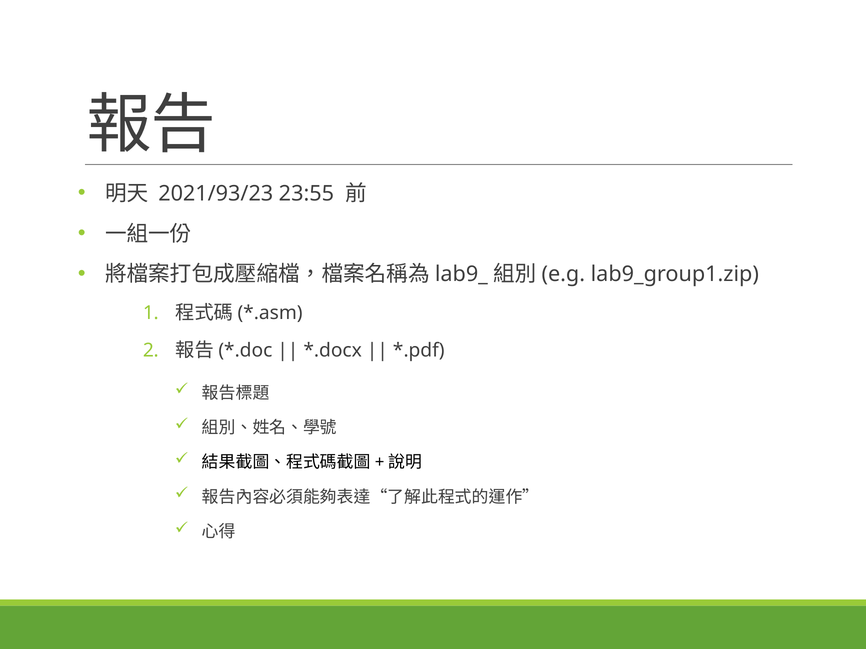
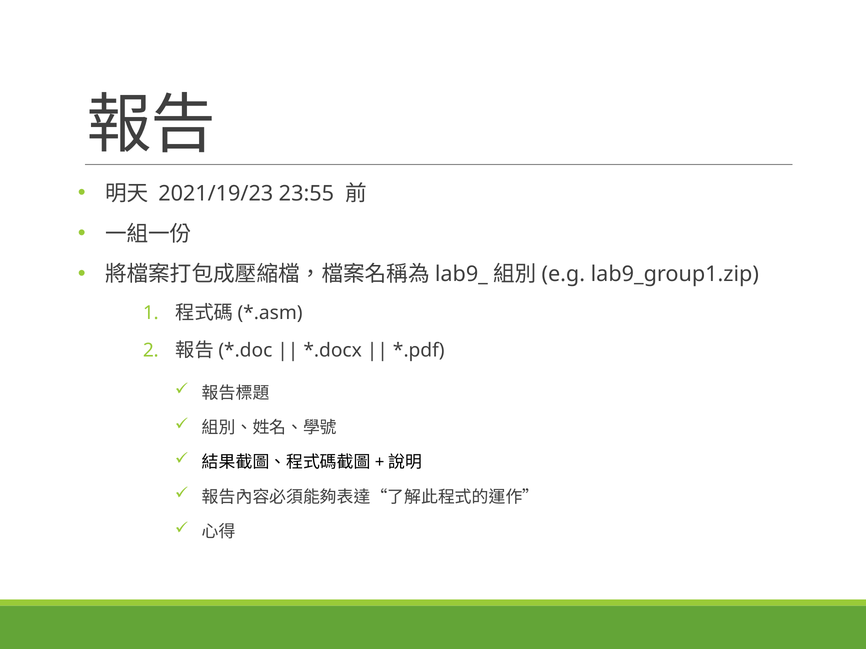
2021/93/23: 2021/93/23 -> 2021/19/23
